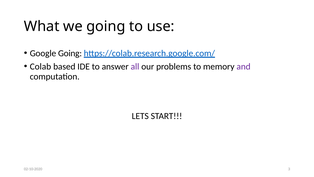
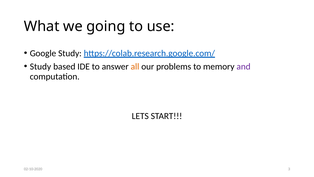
Google Going: Going -> Study
Colab at (40, 66): Colab -> Study
all colour: purple -> orange
